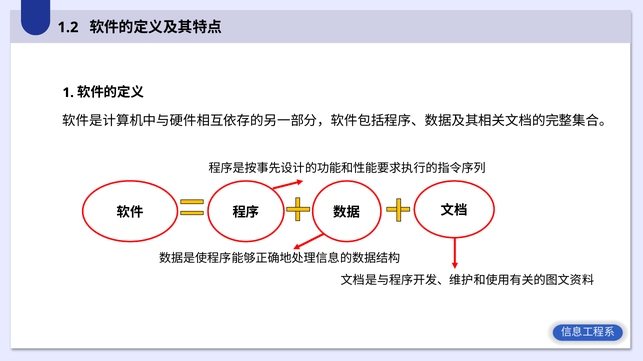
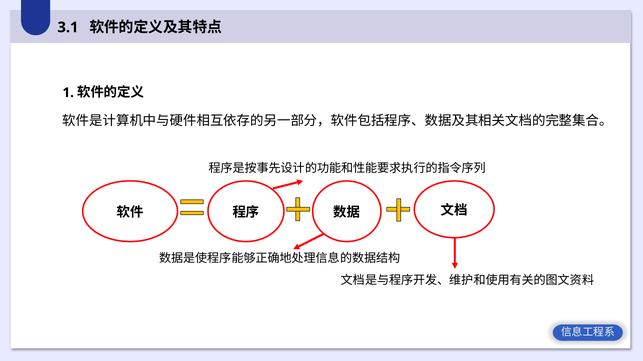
1.2: 1.2 -> 3.1
